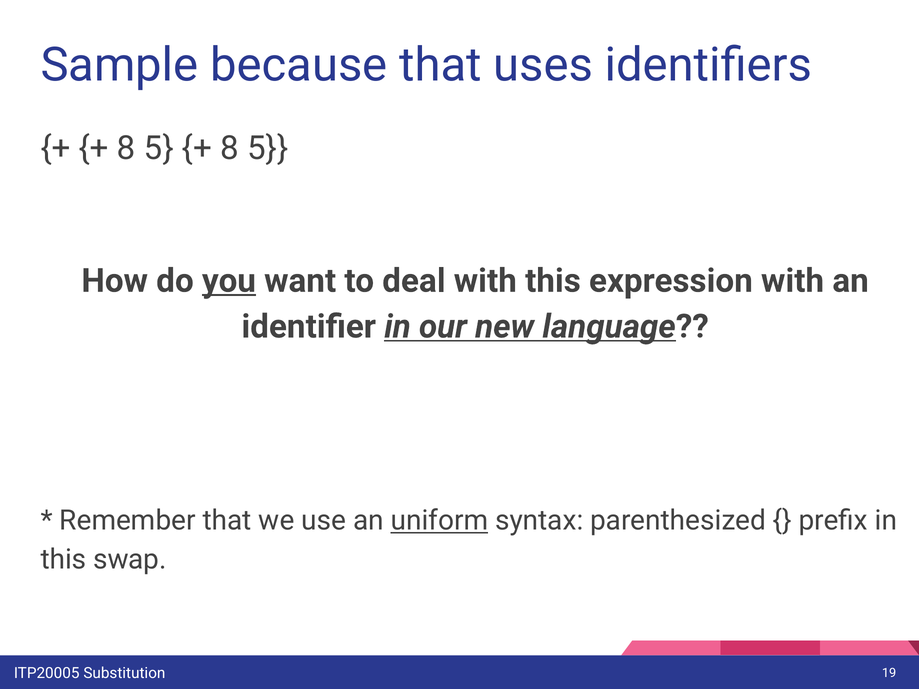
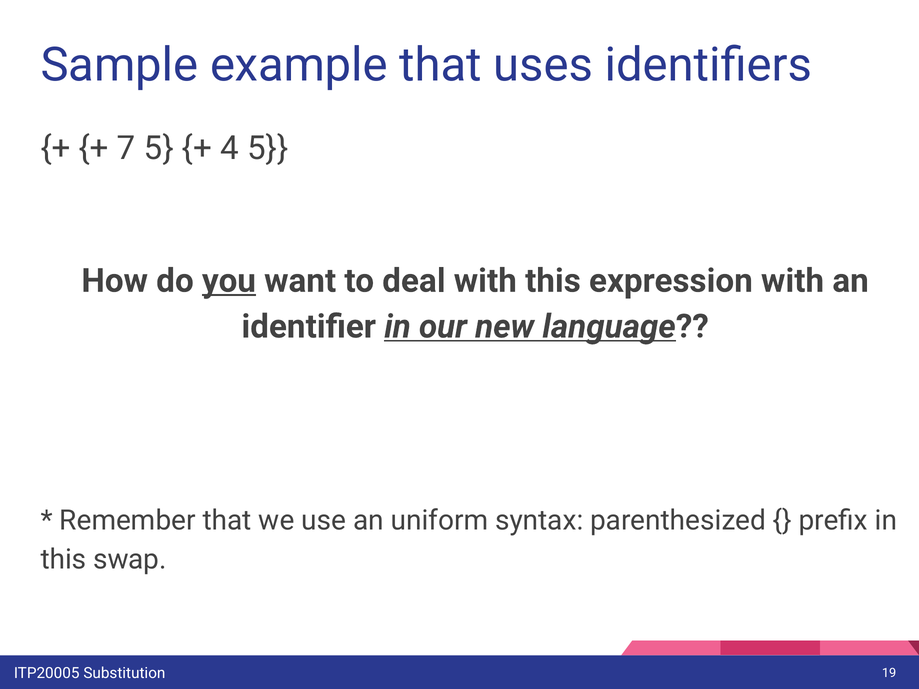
because: because -> example
8 at (126, 149): 8 -> 7
8 at (230, 149): 8 -> 4
uniform underline: present -> none
